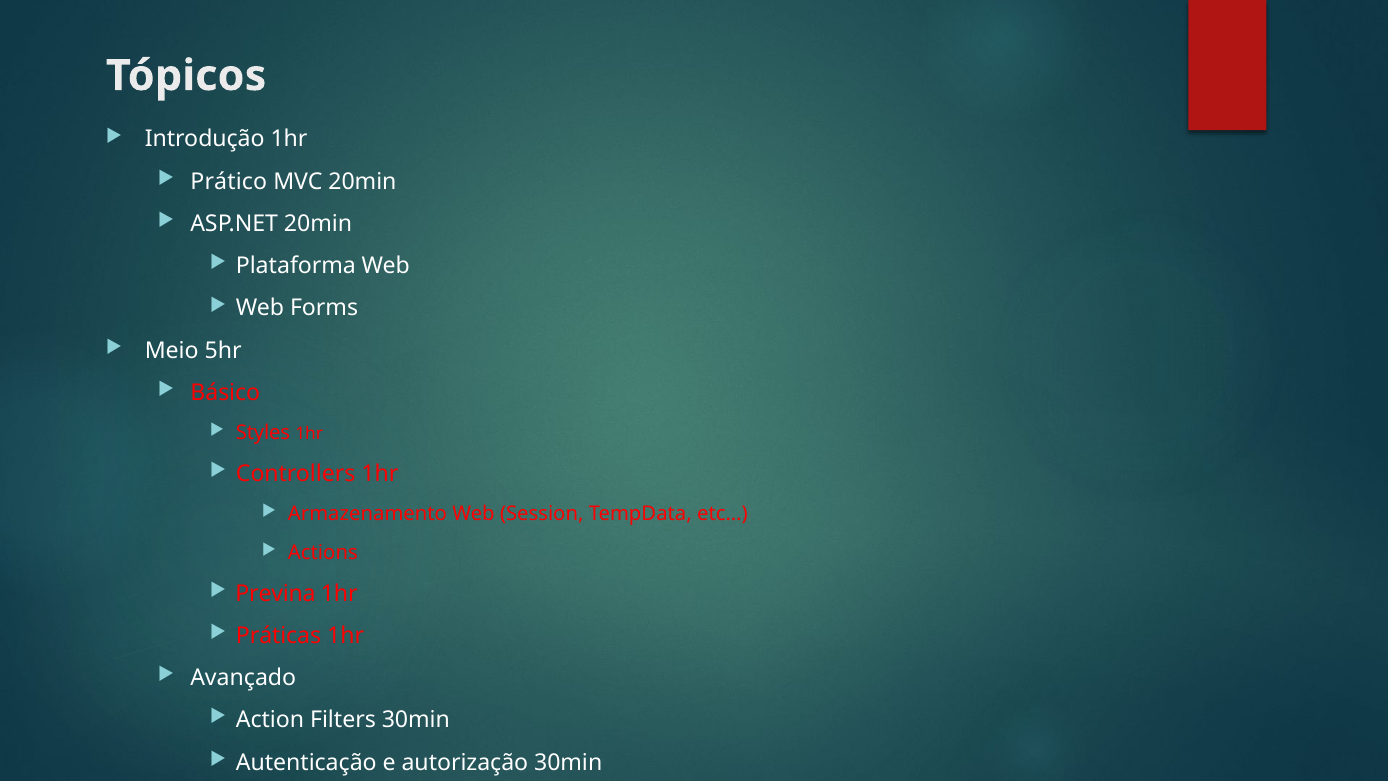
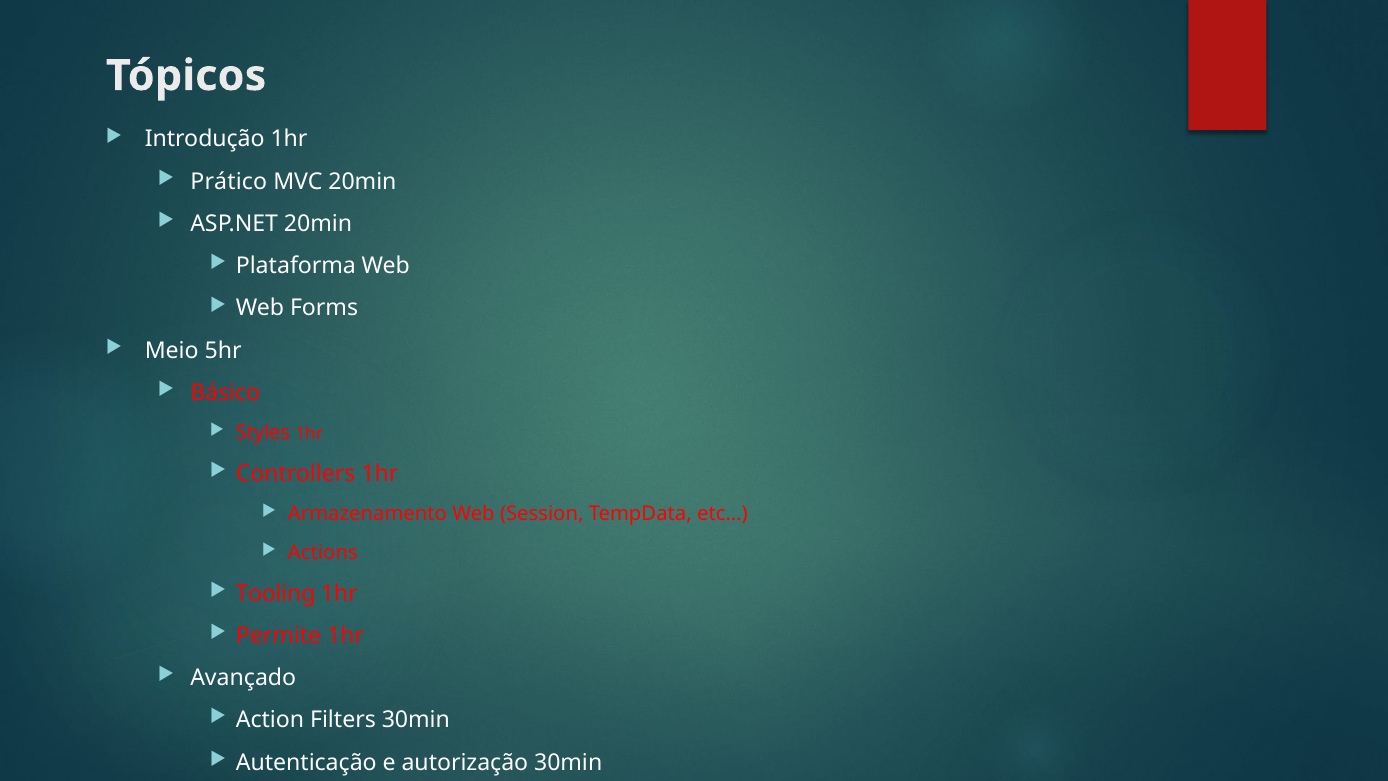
Previna: Previna -> Tooling
Práticas at (279, 635): Práticas -> Permite
